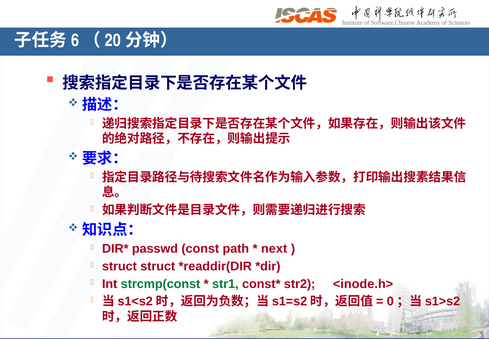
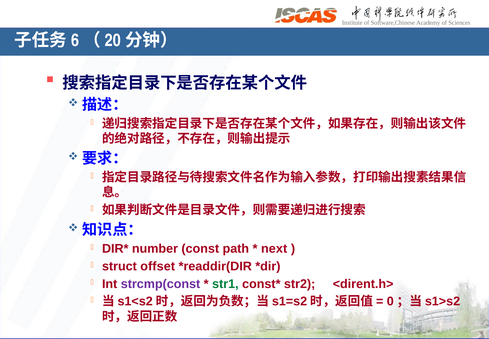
passwd: passwd -> number
struct struct: struct -> offset
strcmp(const colour: green -> purple
<inode.h>: <inode.h> -> <dirent.h>
